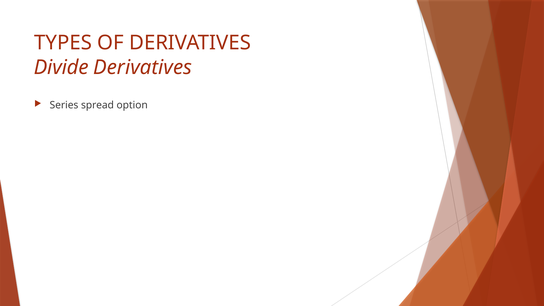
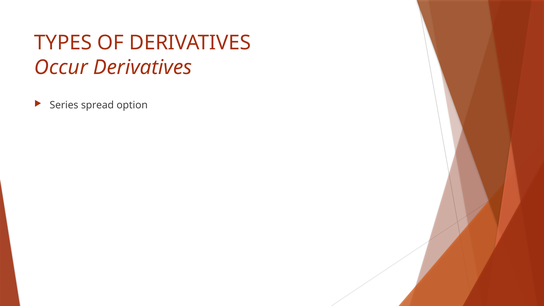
Divide: Divide -> Occur
